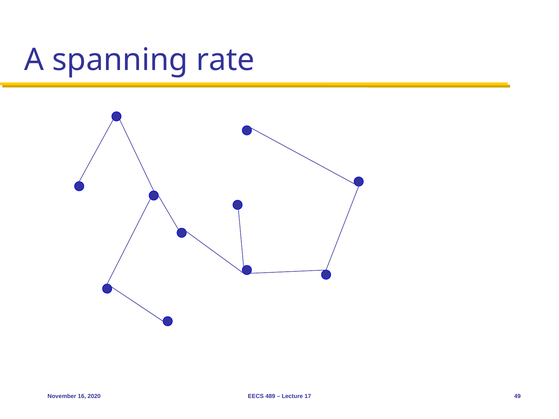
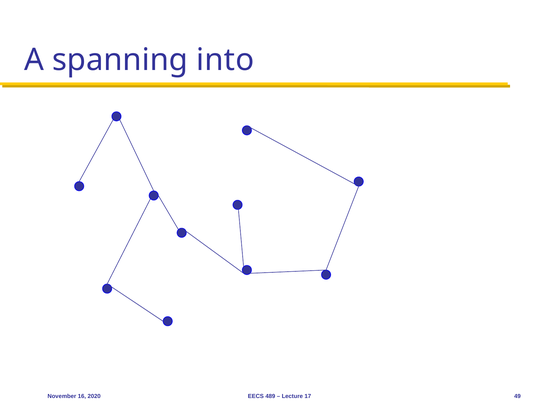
rate: rate -> into
